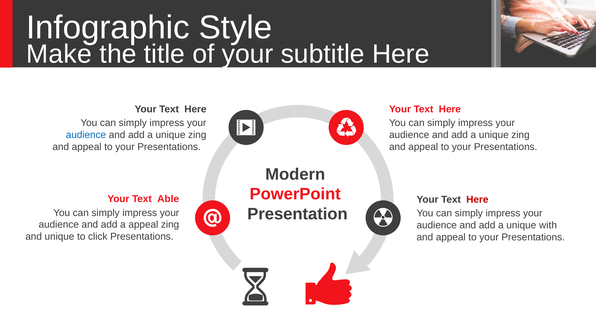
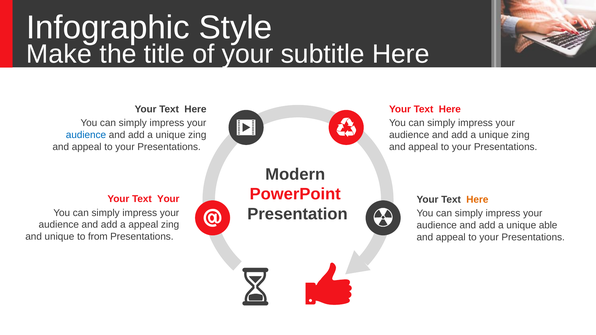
Text Able: Able -> Your
Here at (477, 200) colour: red -> orange
with: with -> able
click: click -> from
